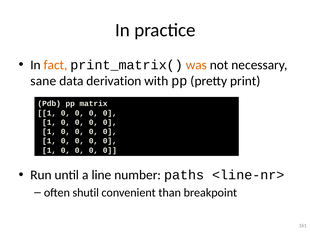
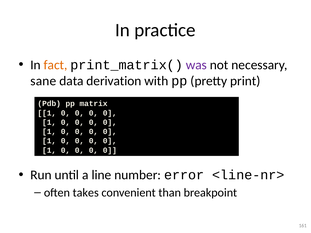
was colour: orange -> purple
paths: paths -> error
shutil: shutil -> takes
